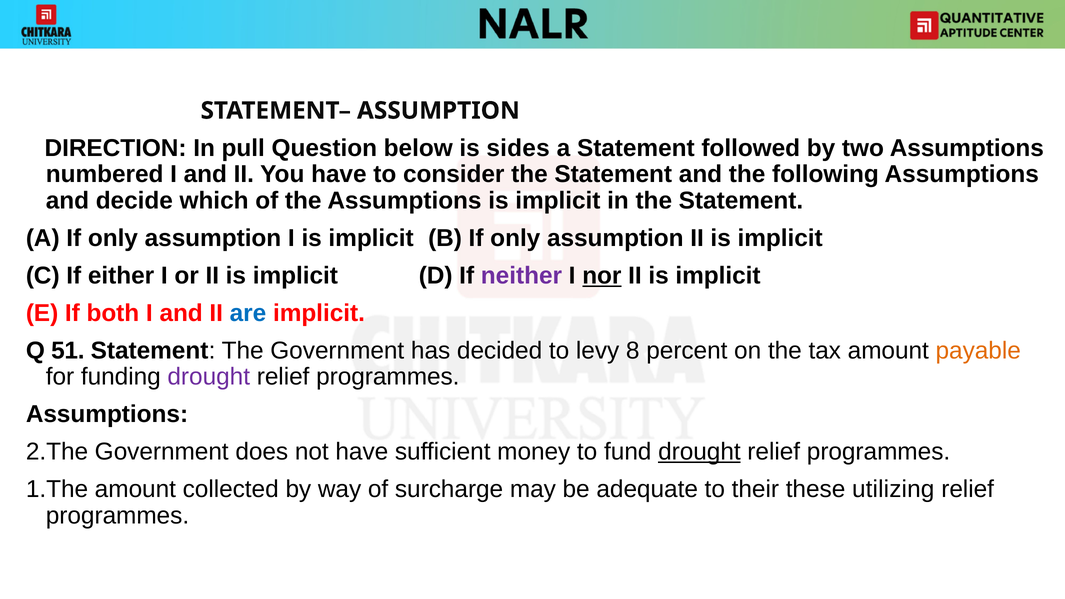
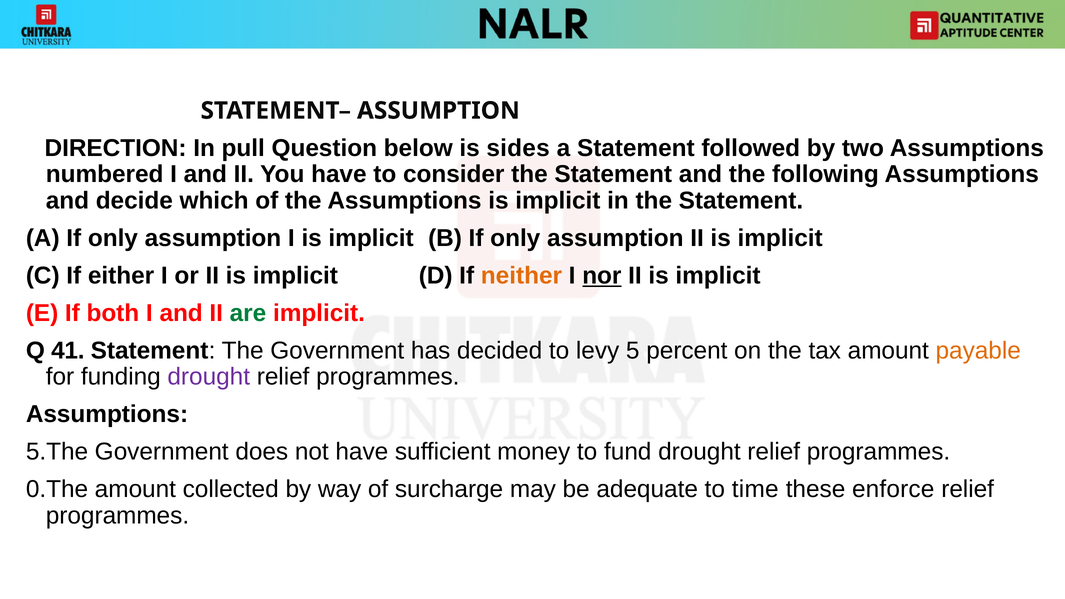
neither colour: purple -> orange
are colour: blue -> green
51: 51 -> 41
8: 8 -> 5
2.The: 2.The -> 5.The
drought at (699, 452) underline: present -> none
1.The: 1.The -> 0.The
their: their -> time
utilizing: utilizing -> enforce
